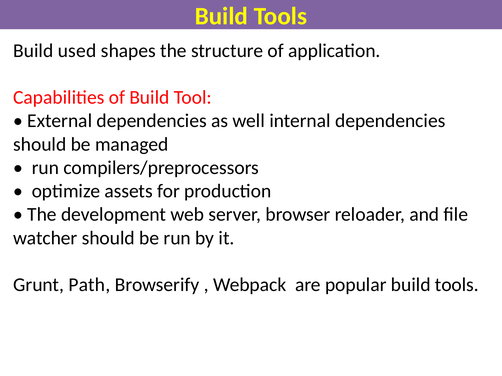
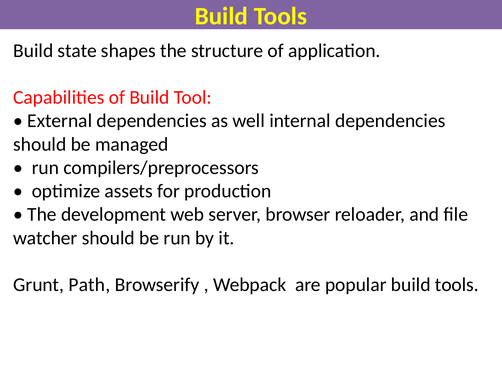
used: used -> state
